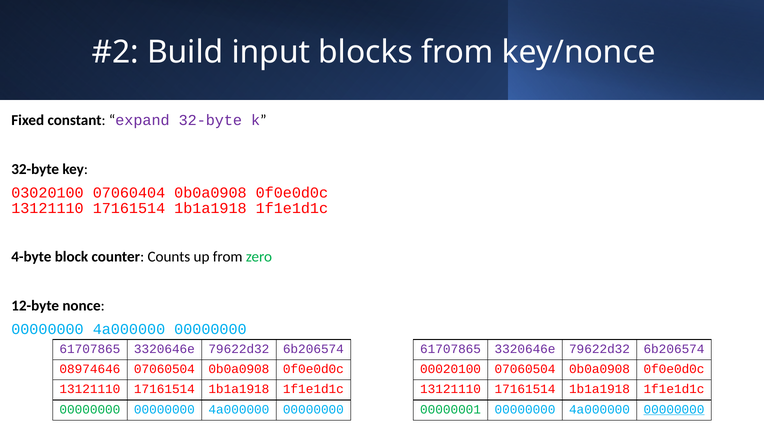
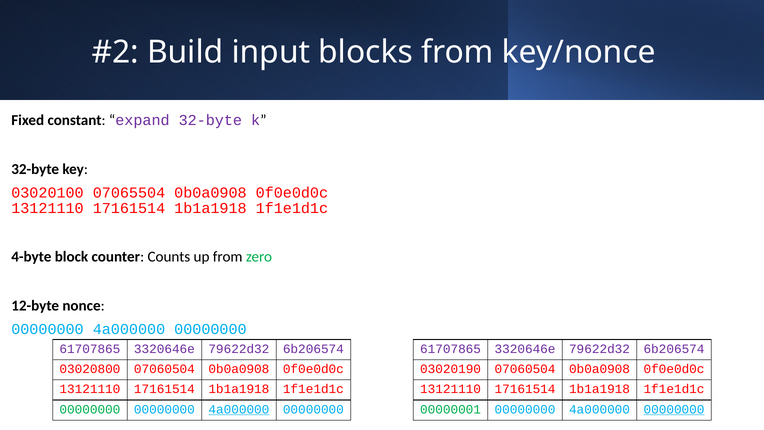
07060404: 07060404 -> 07065504
08974646: 08974646 -> 03020800
00020100: 00020100 -> 03020190
4a000000 at (239, 409) underline: none -> present
